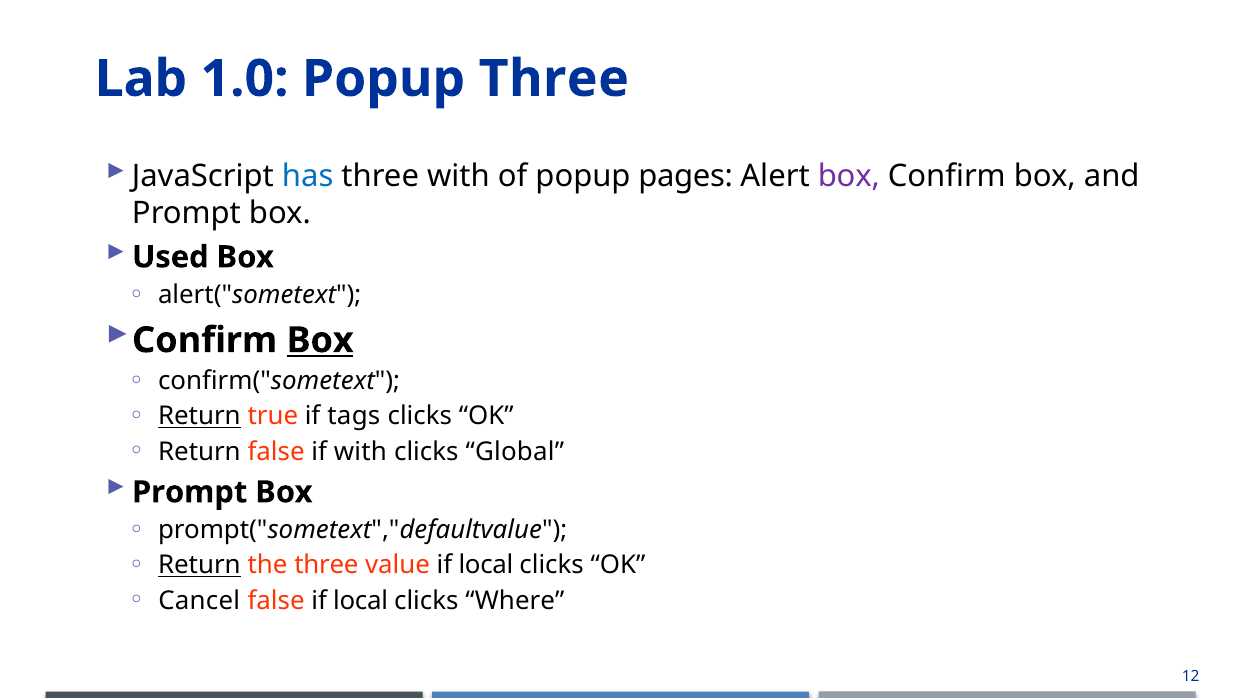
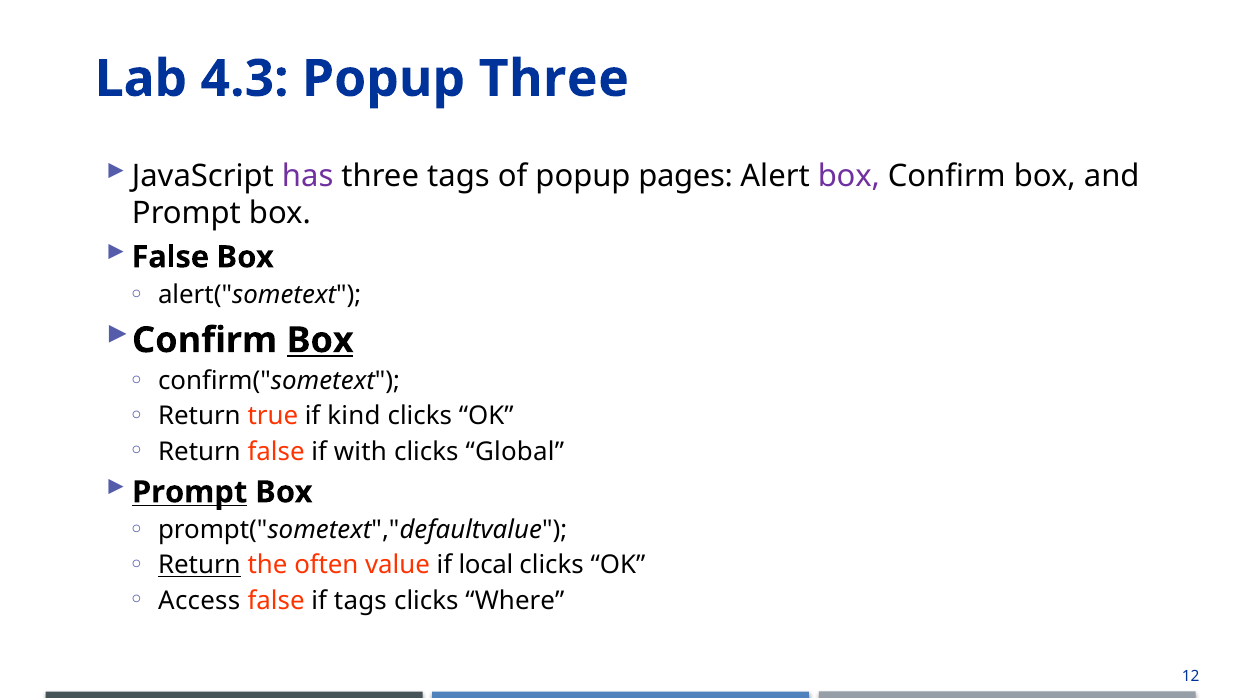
1.0: 1.0 -> 4.3
has colour: blue -> purple
three with: with -> tags
Used at (170, 257): Used -> False
Return at (199, 416) underline: present -> none
tags: tags -> kind
Prompt at (190, 492) underline: none -> present
the three: three -> often
Cancel: Cancel -> Access
false if local: local -> tags
